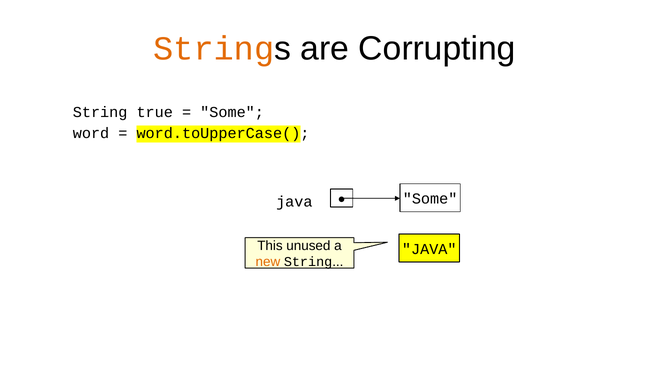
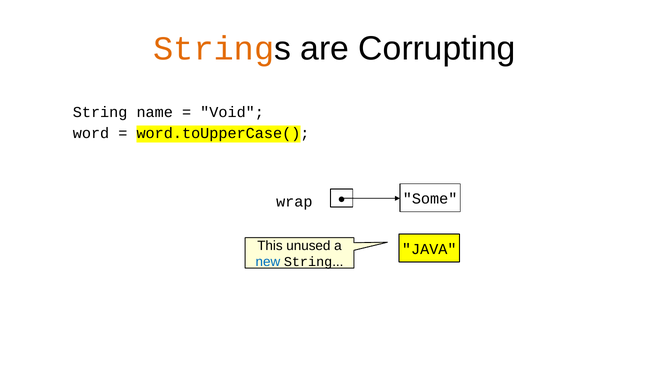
true: true -> name
Some at (232, 112): Some -> Void
java at (294, 202): java -> wrap
new colour: orange -> blue
